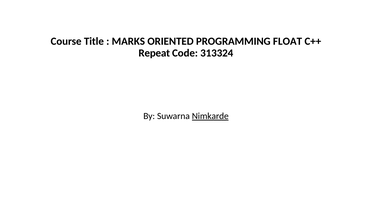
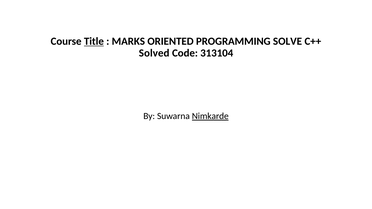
Title underline: none -> present
FLOAT: FLOAT -> SOLVE
Repeat: Repeat -> Solved
313324: 313324 -> 313104
